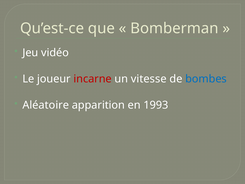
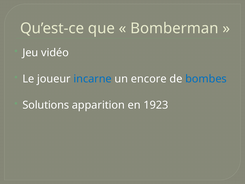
incarne colour: red -> blue
vitesse: vitesse -> encore
Aléatoire: Aléatoire -> Solutions
1993: 1993 -> 1923
